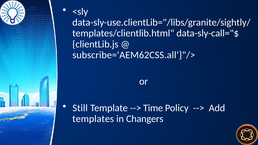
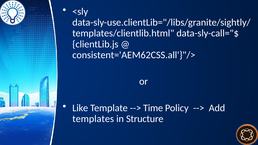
subscribe='AEM62CSS.all'}"/>: subscribe='AEM62CSS.all'}"/> -> consistent='AEM62CSS.all'}"/>
Still: Still -> Like
Changers: Changers -> Structure
